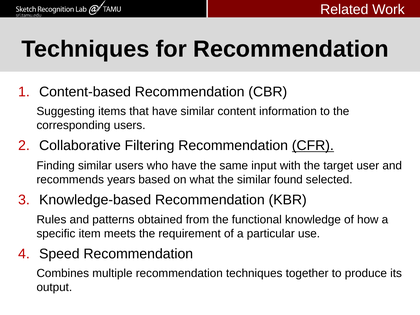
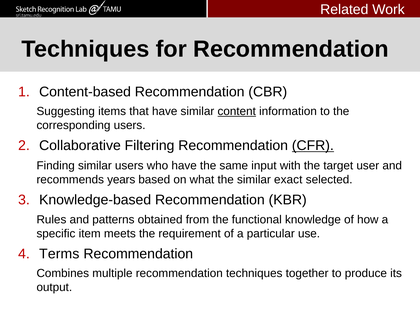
content underline: none -> present
found: found -> exact
Speed: Speed -> Terms
